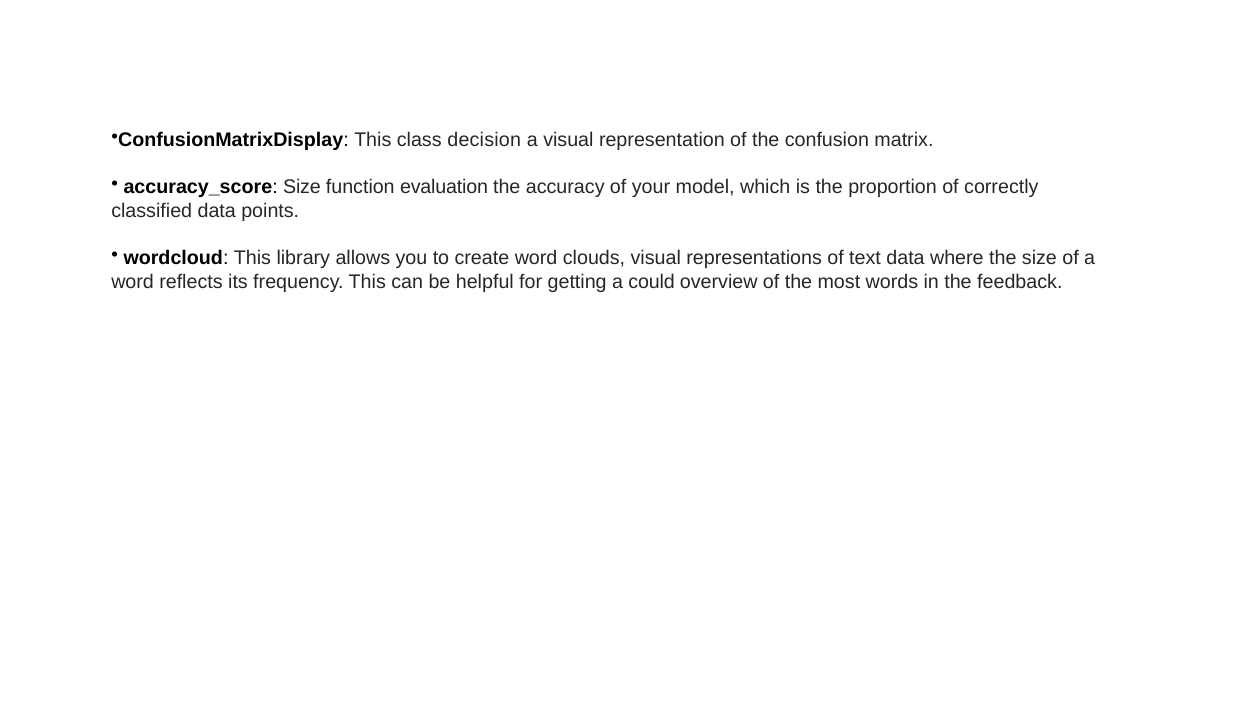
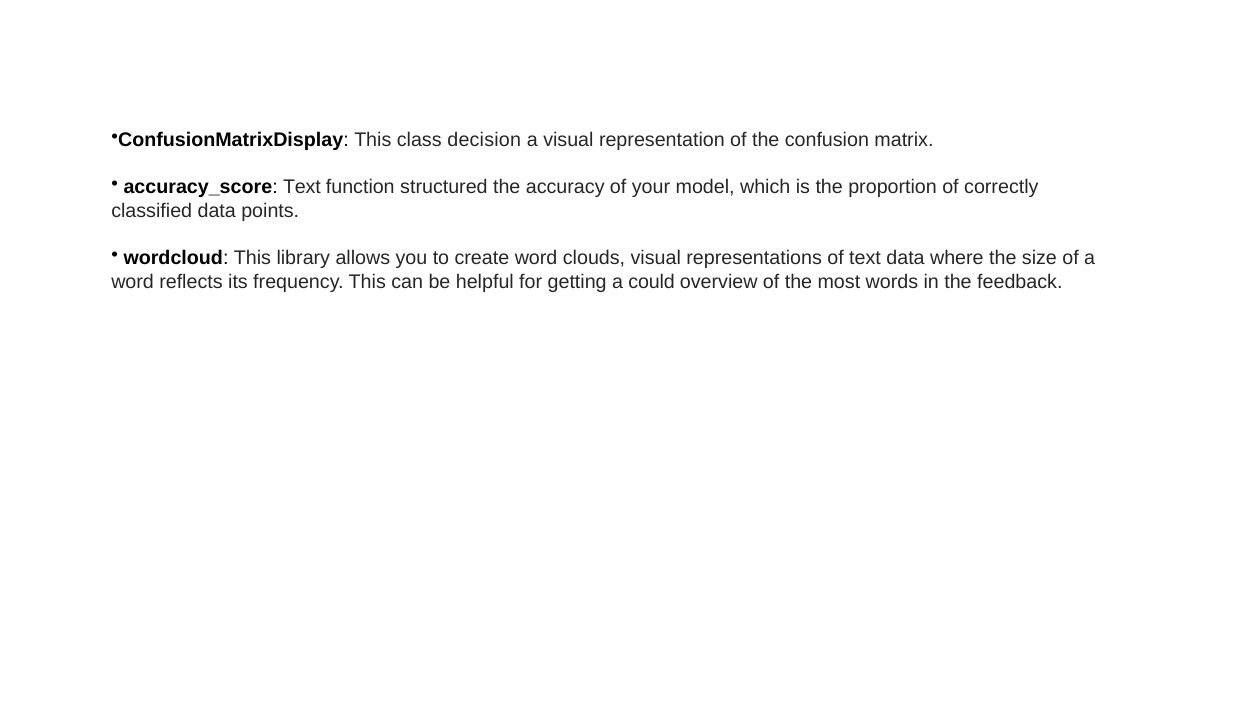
accuracy_score Size: Size -> Text
evaluation: evaluation -> structured
